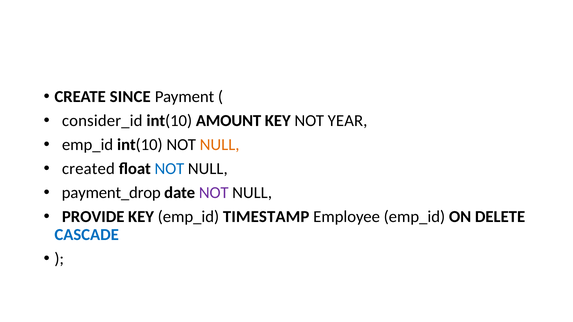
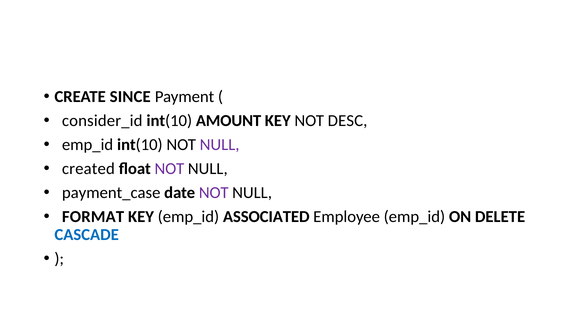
YEAR: YEAR -> DESC
NULL at (220, 145) colour: orange -> purple
NOT at (169, 169) colour: blue -> purple
payment_drop: payment_drop -> payment_case
PROVIDE: PROVIDE -> FORMAT
TIMESTAMP: TIMESTAMP -> ASSOCIATED
